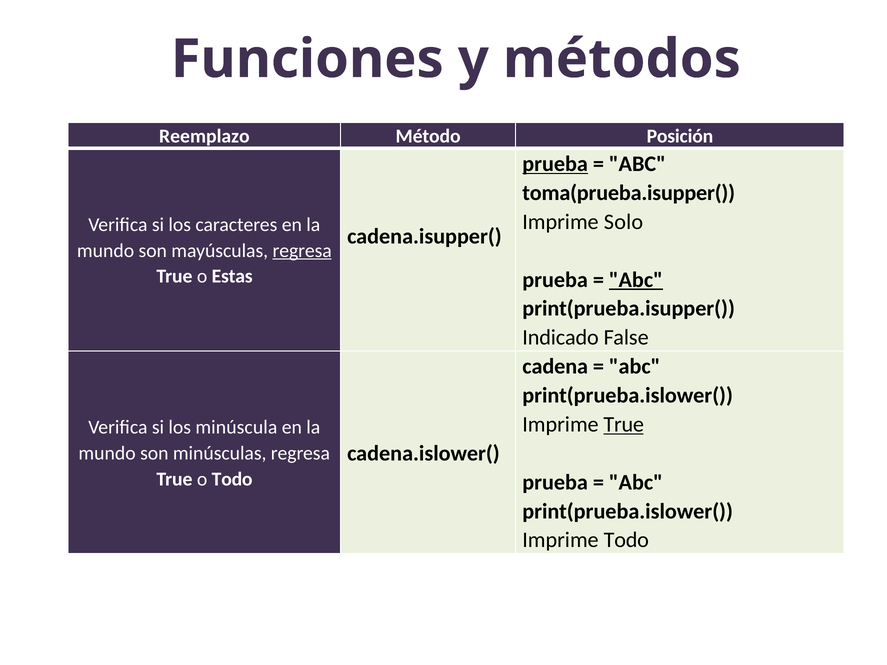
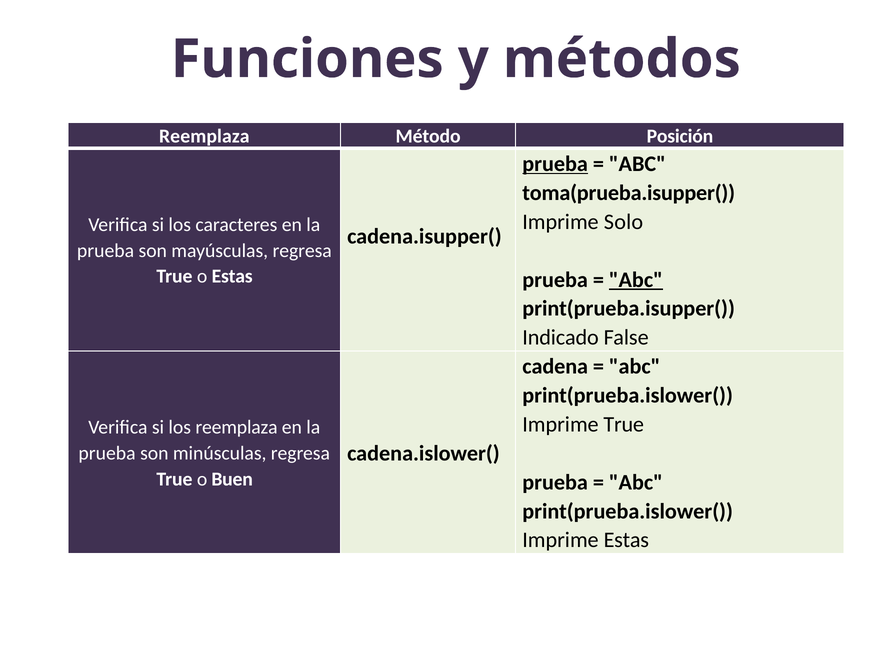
Reemplazo at (204, 136): Reemplazo -> Reemplaza
mundo at (106, 251): mundo -> prueba
regresa at (302, 251) underline: present -> none
True at (624, 425) underline: present -> none
los minúscula: minúscula -> reemplaza
mundo at (107, 453): mundo -> prueba
o Todo: Todo -> Buen
Imprime Todo: Todo -> Estas
